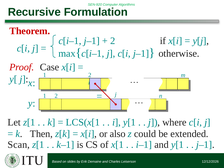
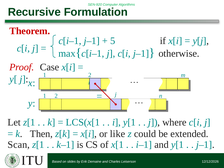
2 at (113, 41): 2 -> 5
also: also -> like
